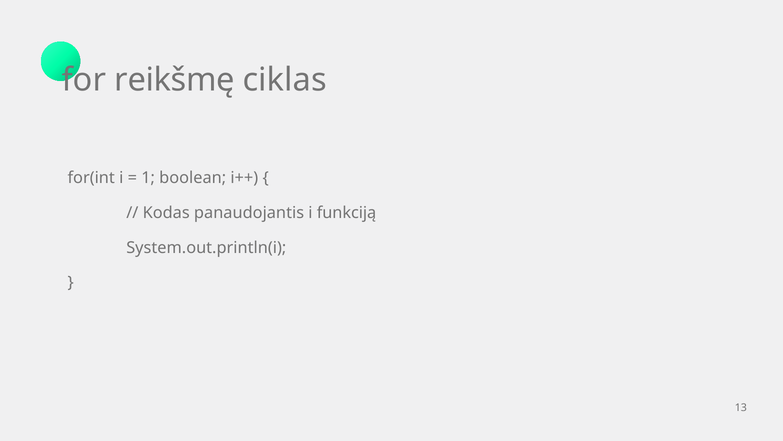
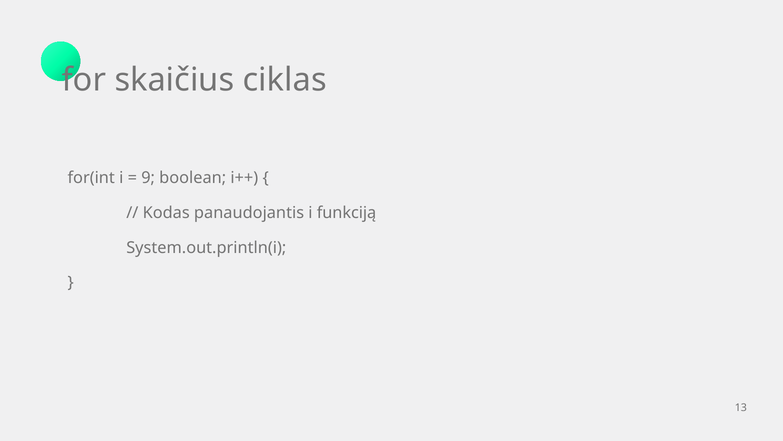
reikšmę: reikšmę -> skaičius
1: 1 -> 9
